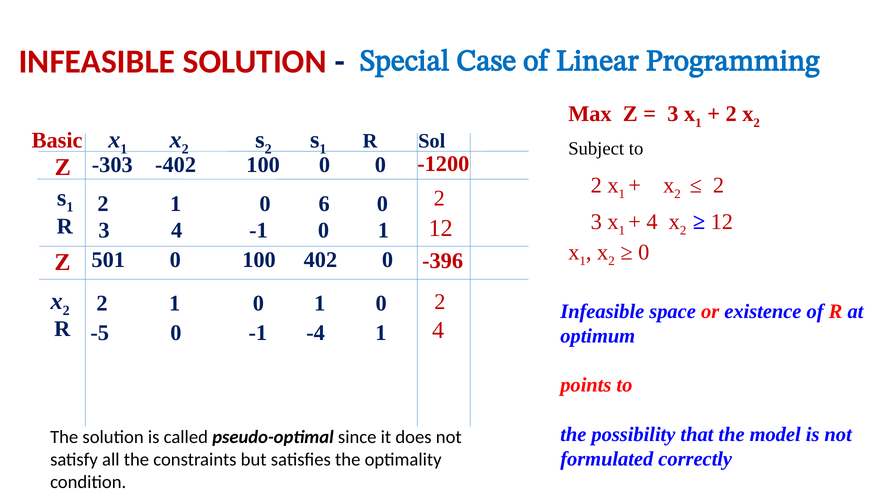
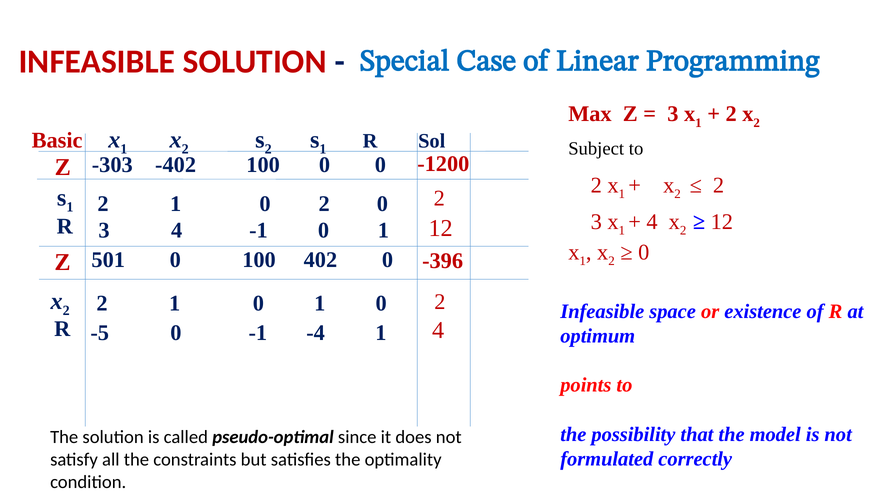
2 1 0 6: 6 -> 2
